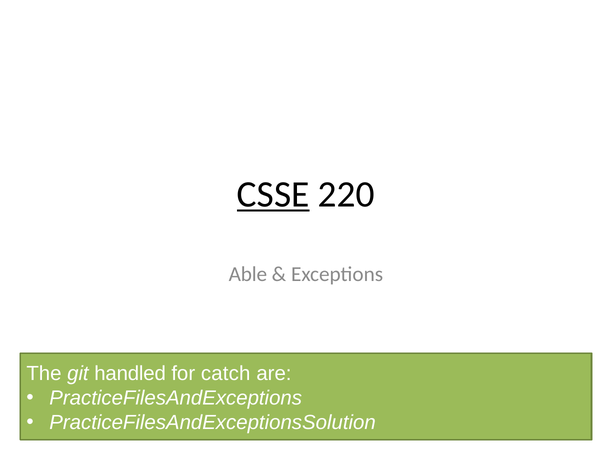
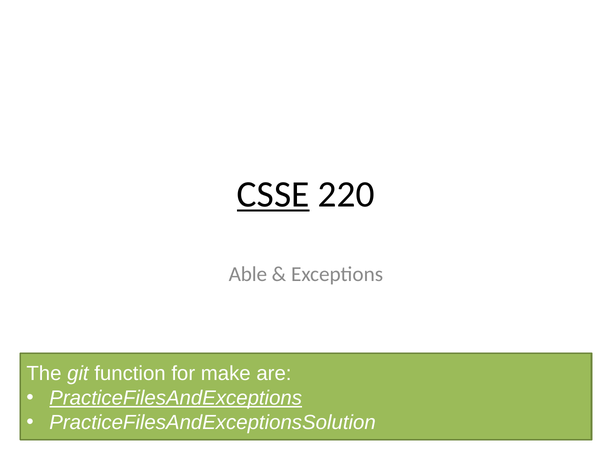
handled: handled -> function
catch: catch -> make
PracticeFilesAndExceptions underline: none -> present
